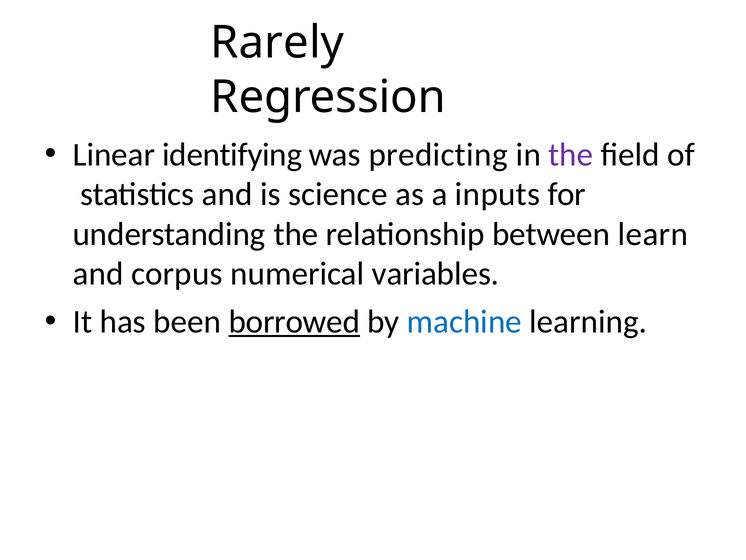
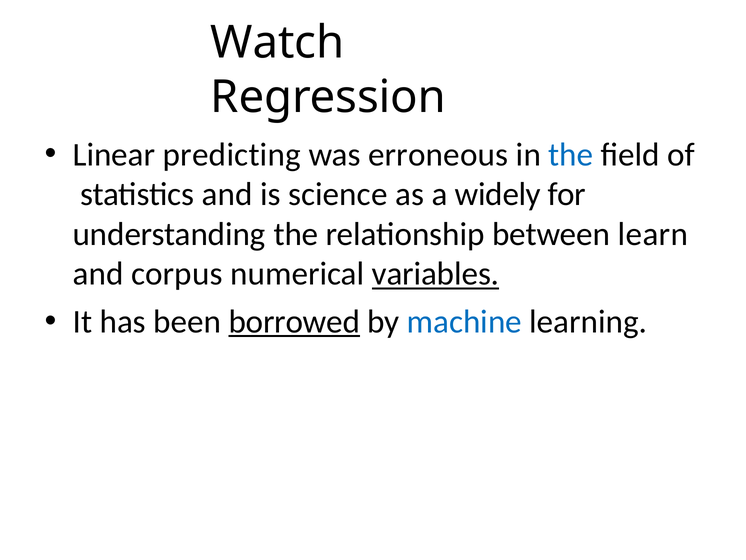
Rarely: Rarely -> Watch
identifying: identifying -> predicting
predicting: predicting -> erroneous
the at (571, 154) colour: purple -> blue
inputs: inputs -> widely
variables underline: none -> present
